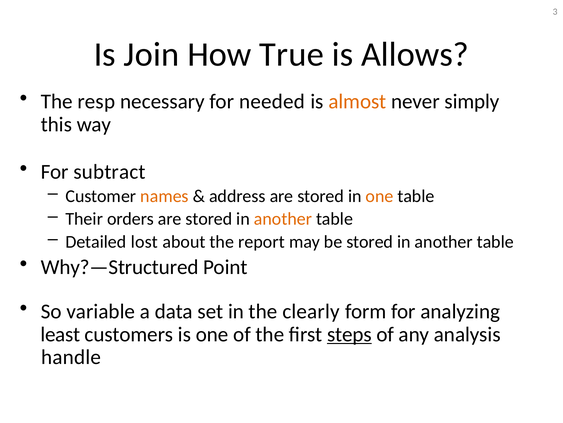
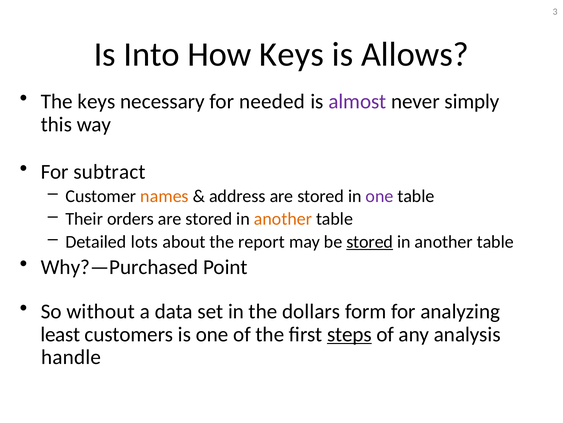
Join: Join -> Into
How True: True -> Keys
The resp: resp -> keys
almost colour: orange -> purple
one at (380, 196) colour: orange -> purple
lost: lost -> lots
stored at (370, 241) underline: none -> present
Why?—Structured: Why?—Structured -> Why?—Purchased
variable: variable -> without
clearly: clearly -> dollars
